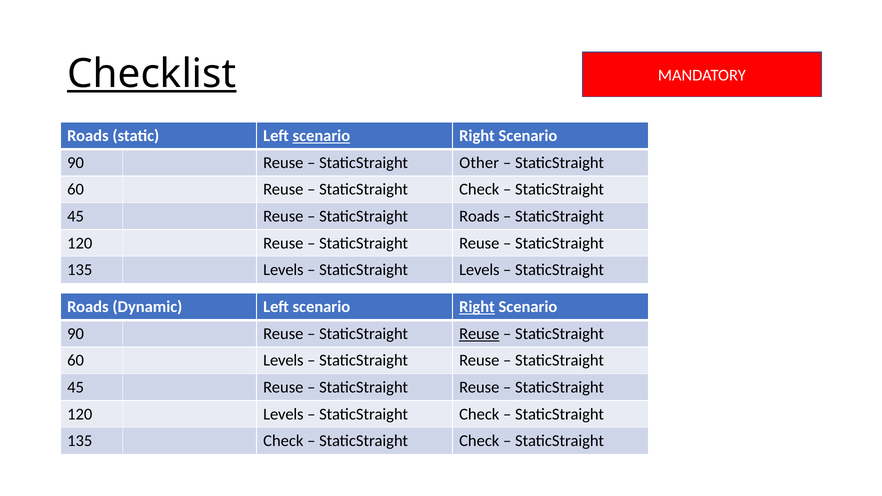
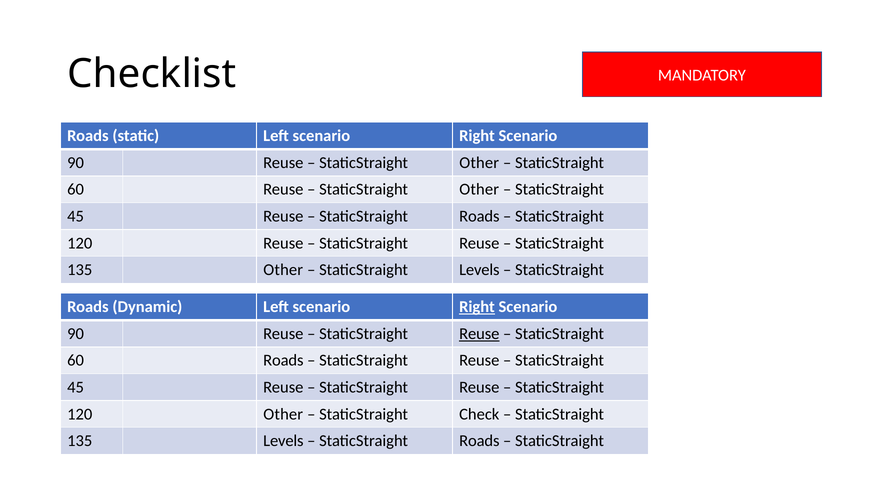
Checklist underline: present -> none
scenario at (321, 136) underline: present -> none
Check at (479, 190): Check -> Other
135 Levels: Levels -> Other
60 Levels: Levels -> Roads
120 Levels: Levels -> Other
135 Check: Check -> Levels
Check at (479, 441): Check -> Roads
